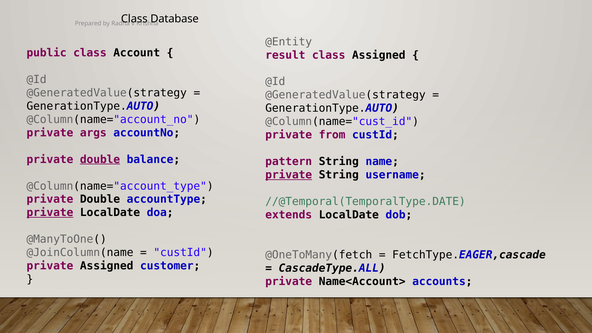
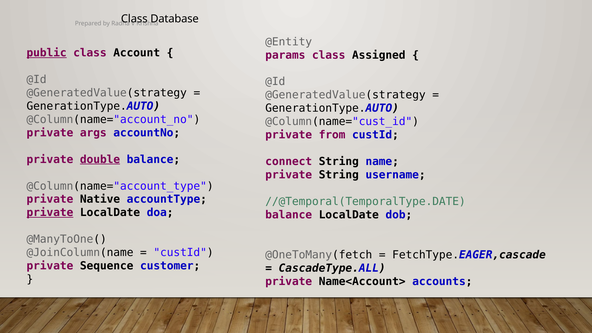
public underline: none -> present
result: result -> params
pattern: pattern -> connect
private at (289, 175) underline: present -> none
Double at (100, 199): Double -> Native
extends at (289, 215): extends -> balance
private Assigned: Assigned -> Sequence
